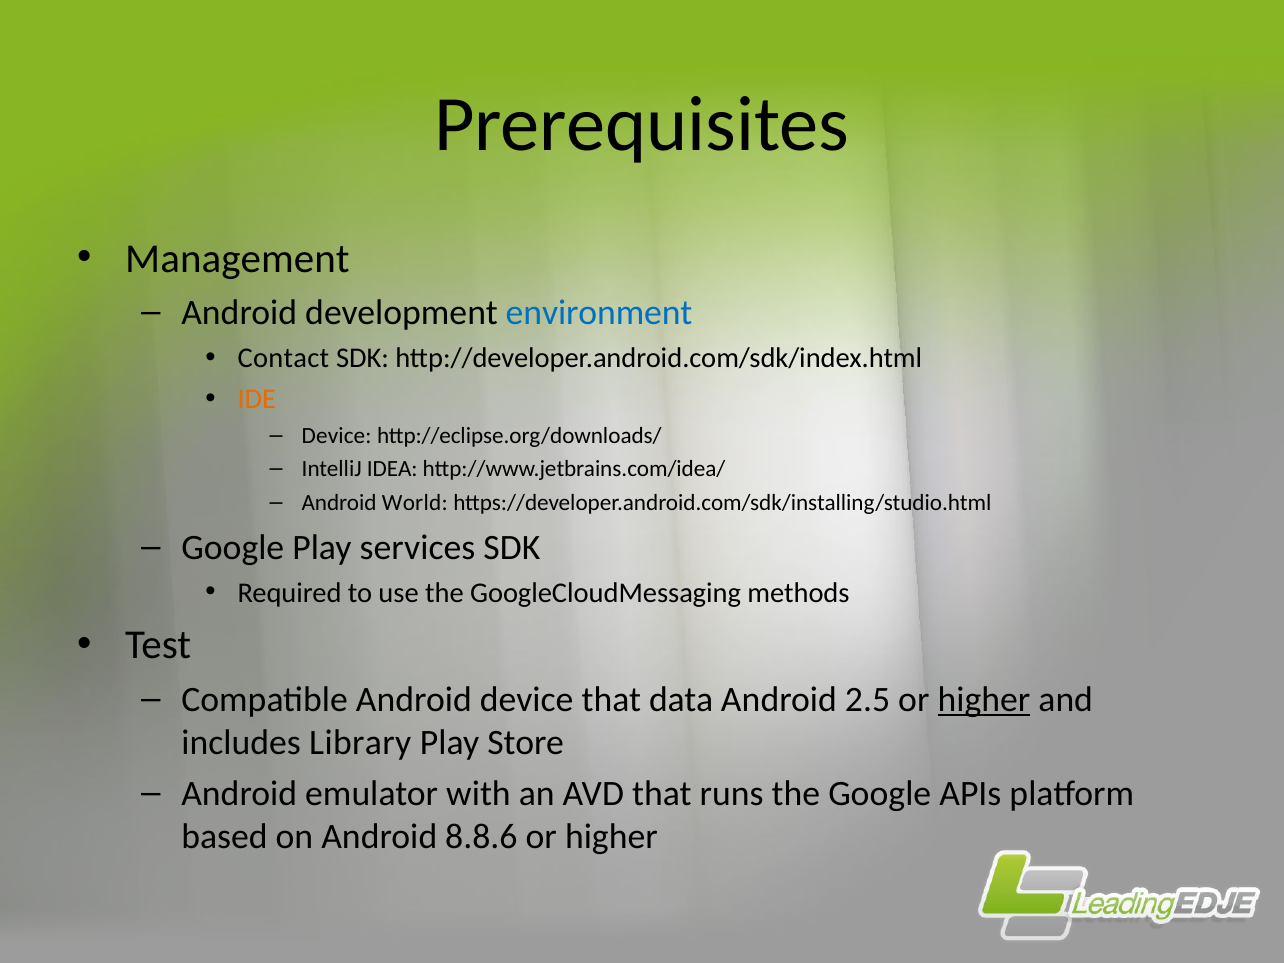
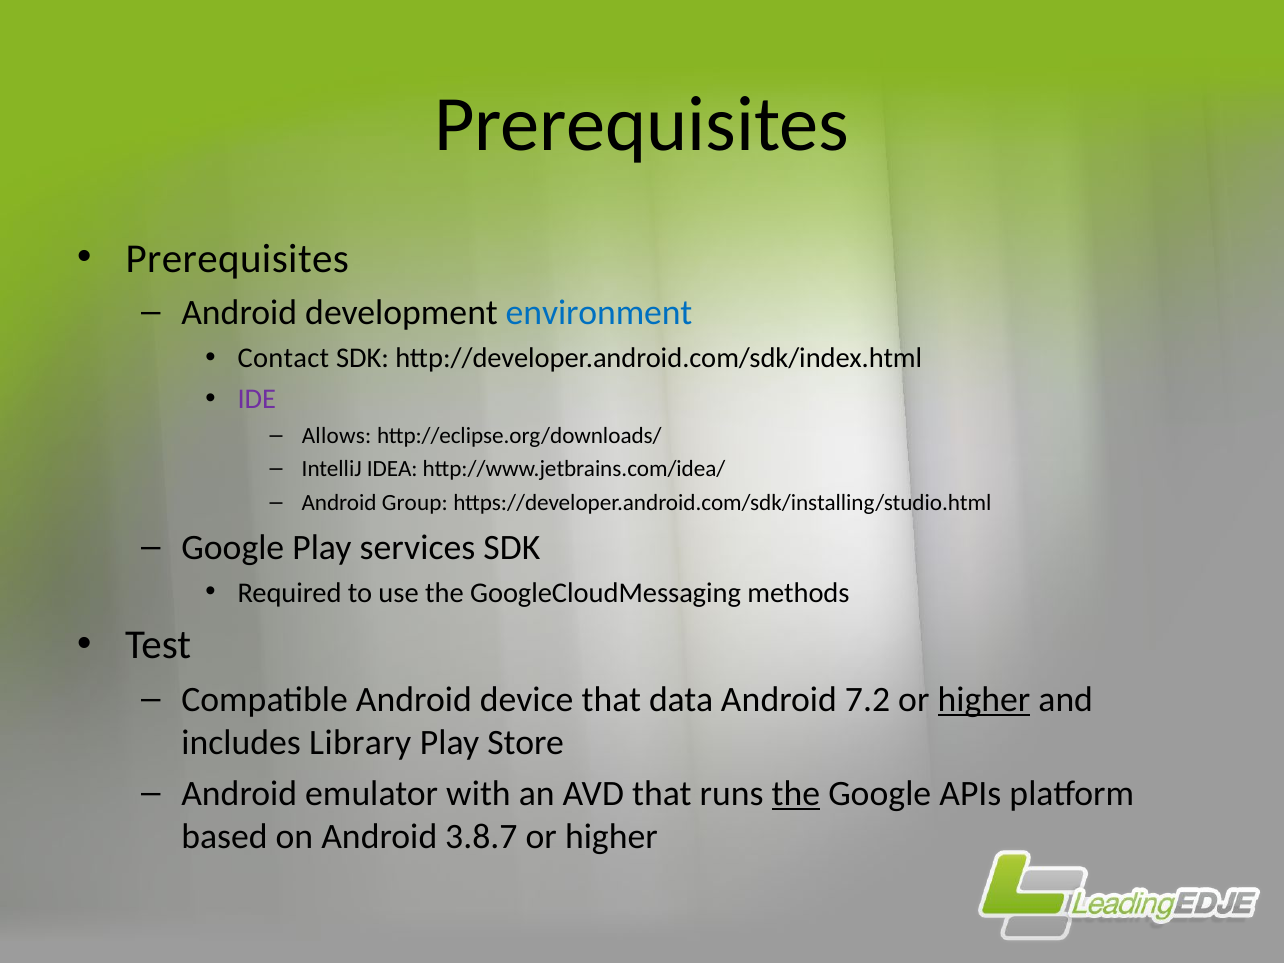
Management at (237, 259): Management -> Prerequisites
IDE colour: orange -> purple
Device at (337, 436): Device -> Allows
World: World -> Group
2.5: 2.5 -> 7.2
the at (796, 794) underline: none -> present
8.8.6: 8.8.6 -> 3.8.7
